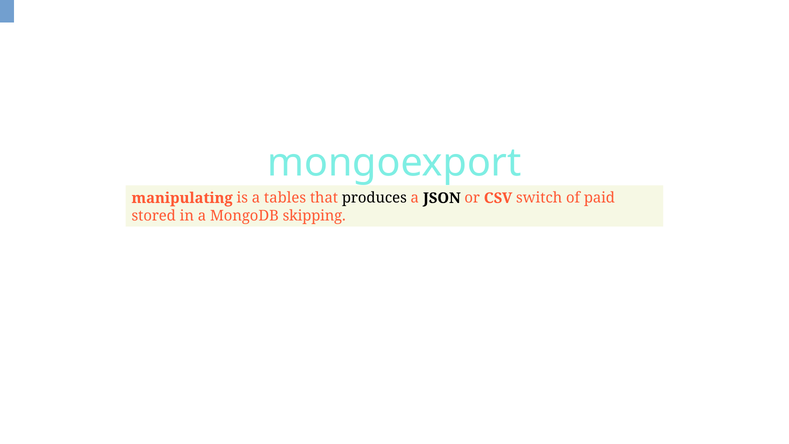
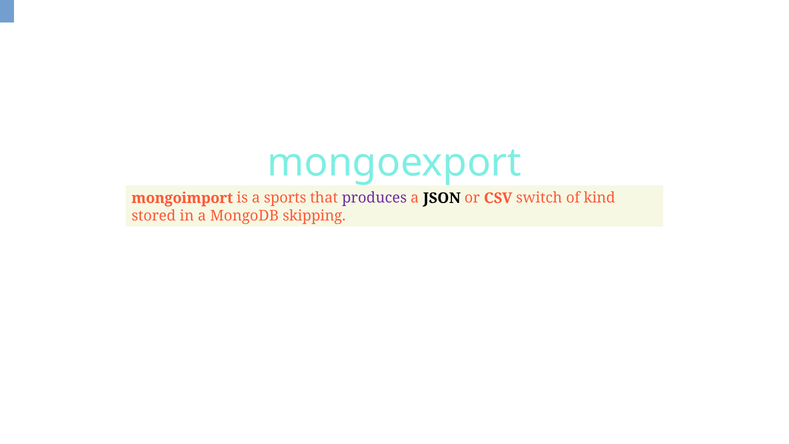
manipulating: manipulating -> mongoimport
tables: tables -> sports
produces colour: black -> purple
paid: paid -> kind
